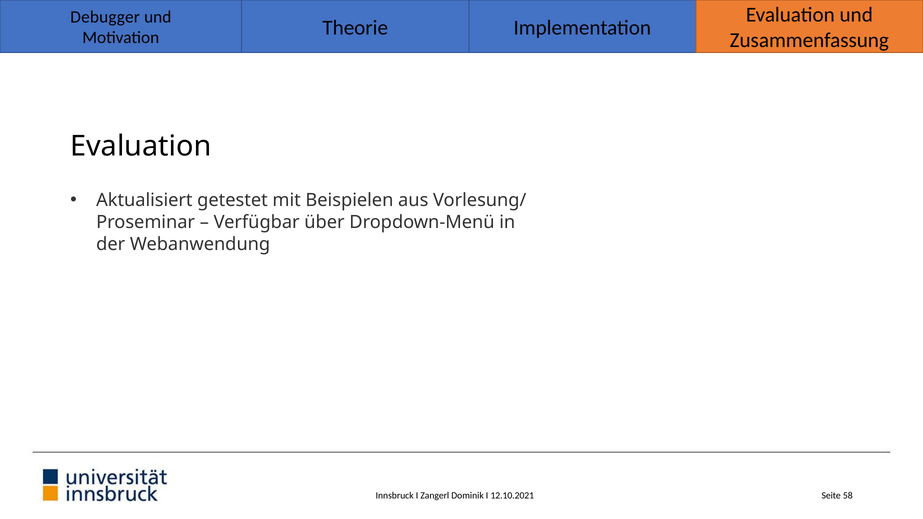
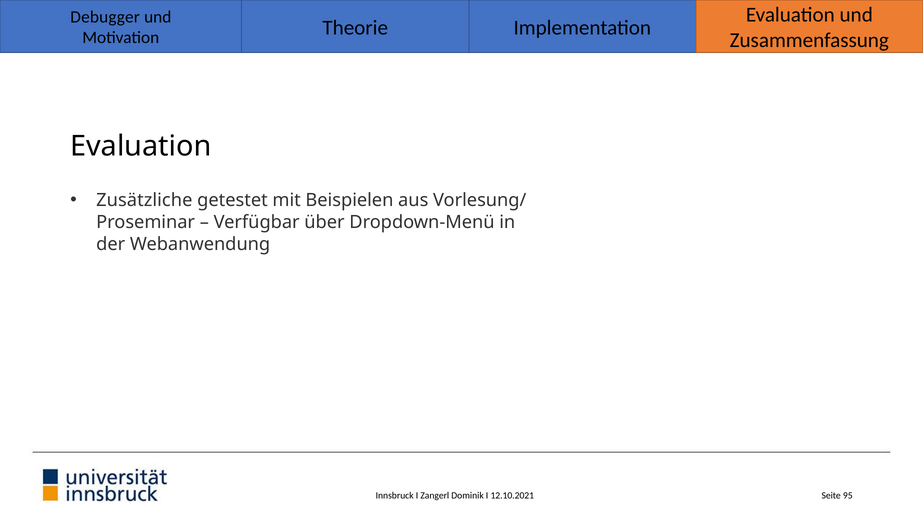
Aktualisiert: Aktualisiert -> Zusätzliche
58: 58 -> 95
